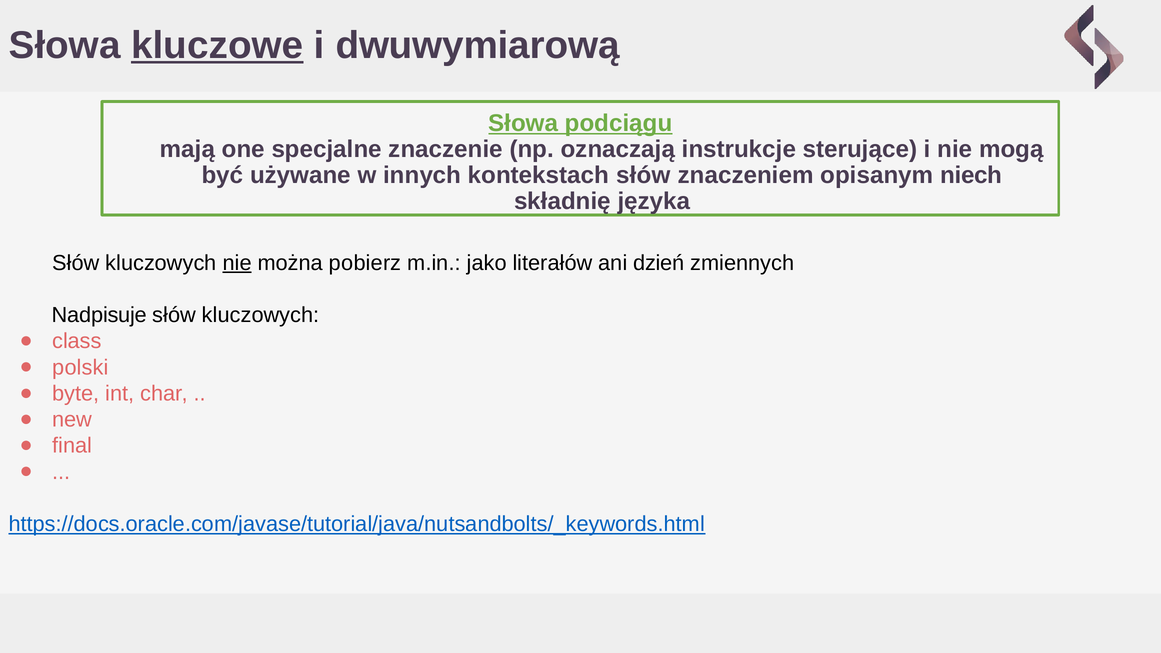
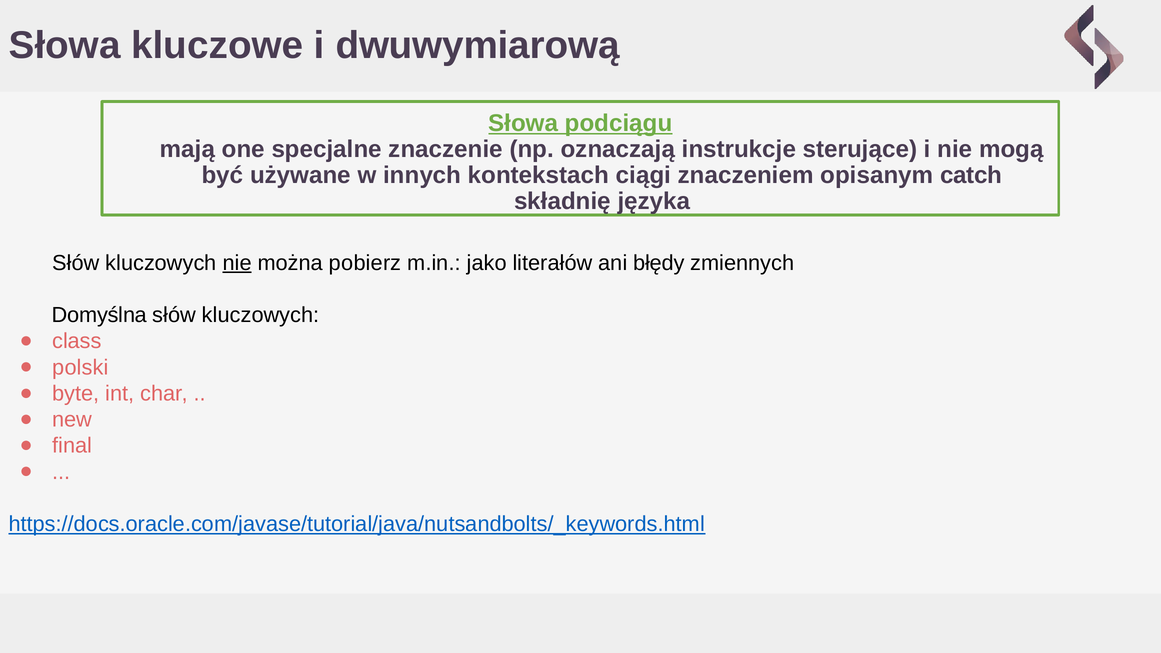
kluczowe underline: present -> none
kontekstach słów: słów -> ciągi
niech: niech -> catch
dzień: dzień -> błędy
Nadpisuje: Nadpisuje -> Domyślna
